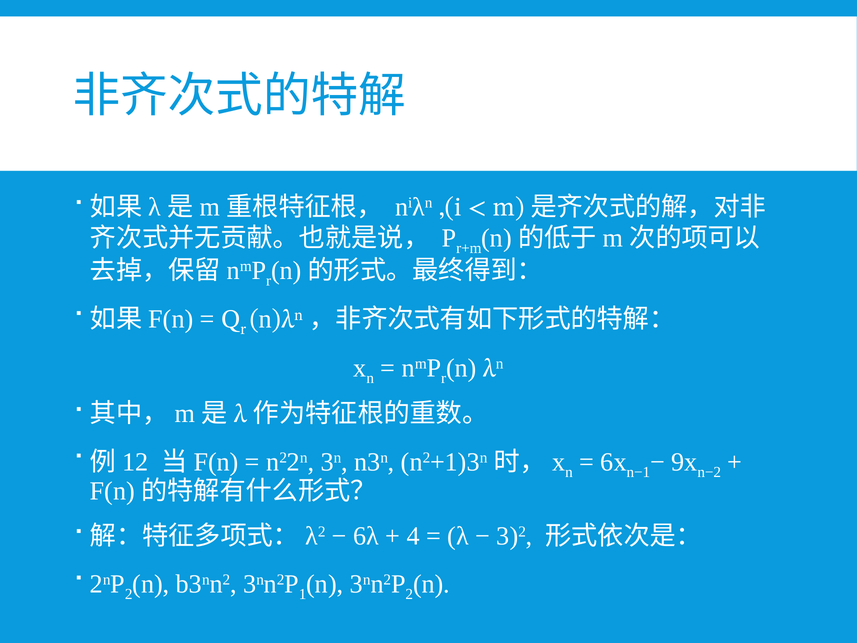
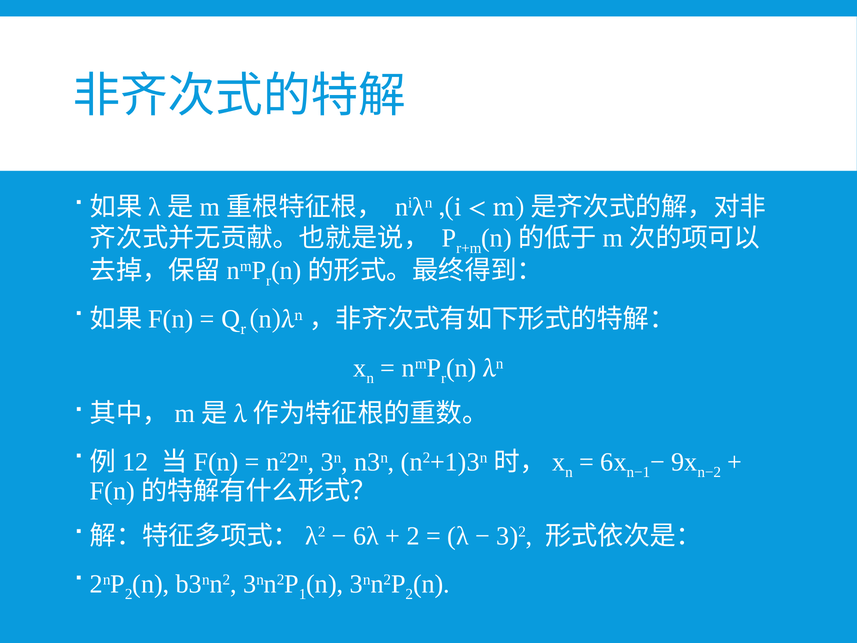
4 at (413, 536): 4 -> 2
